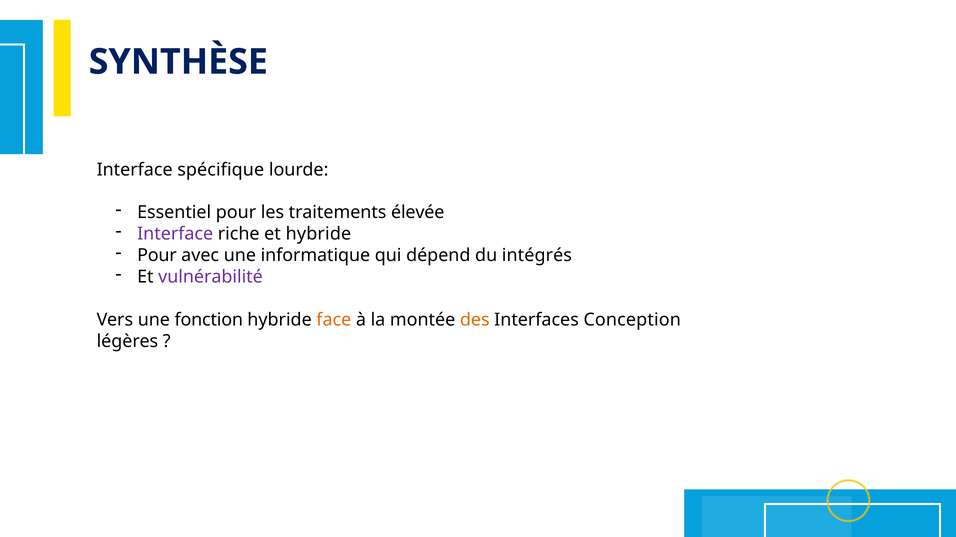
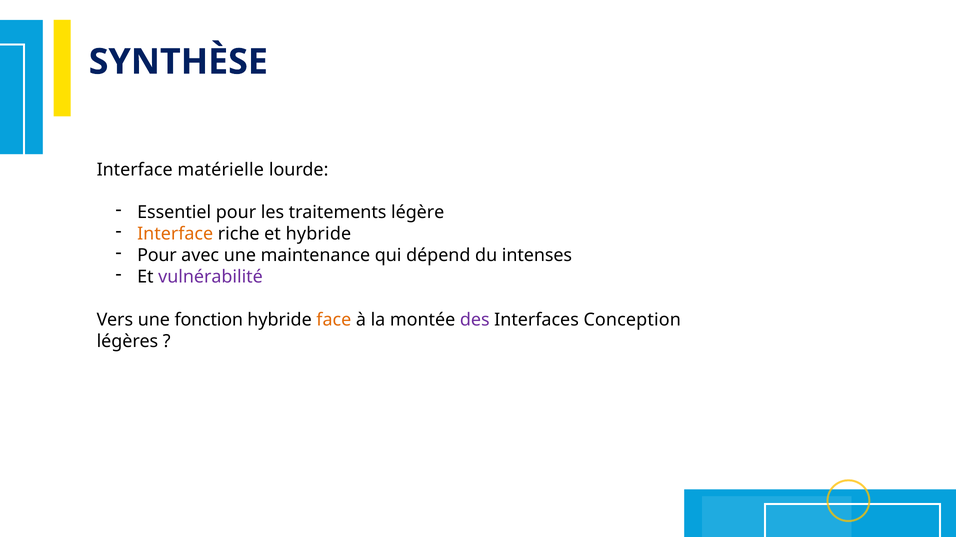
spécifique: spécifique -> matérielle
élevée: élevée -> légère
Interface at (175, 234) colour: purple -> orange
informatique: informatique -> maintenance
intégrés: intégrés -> intenses
des colour: orange -> purple
